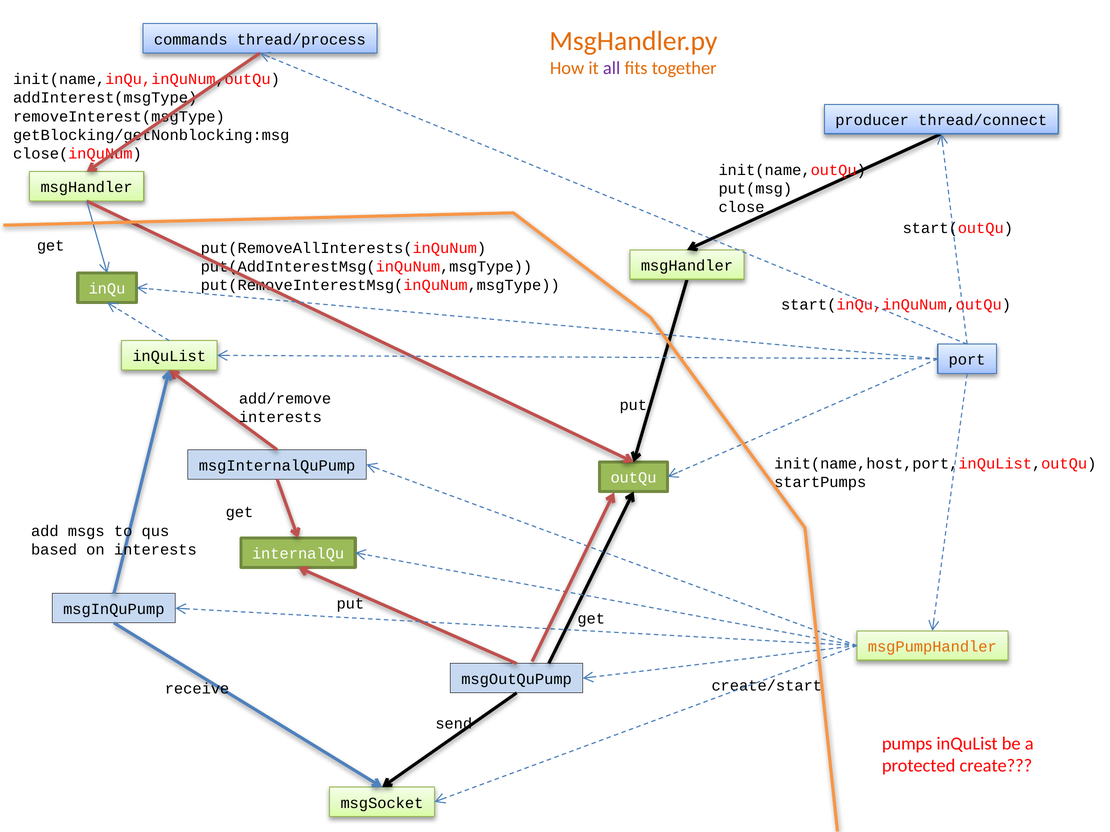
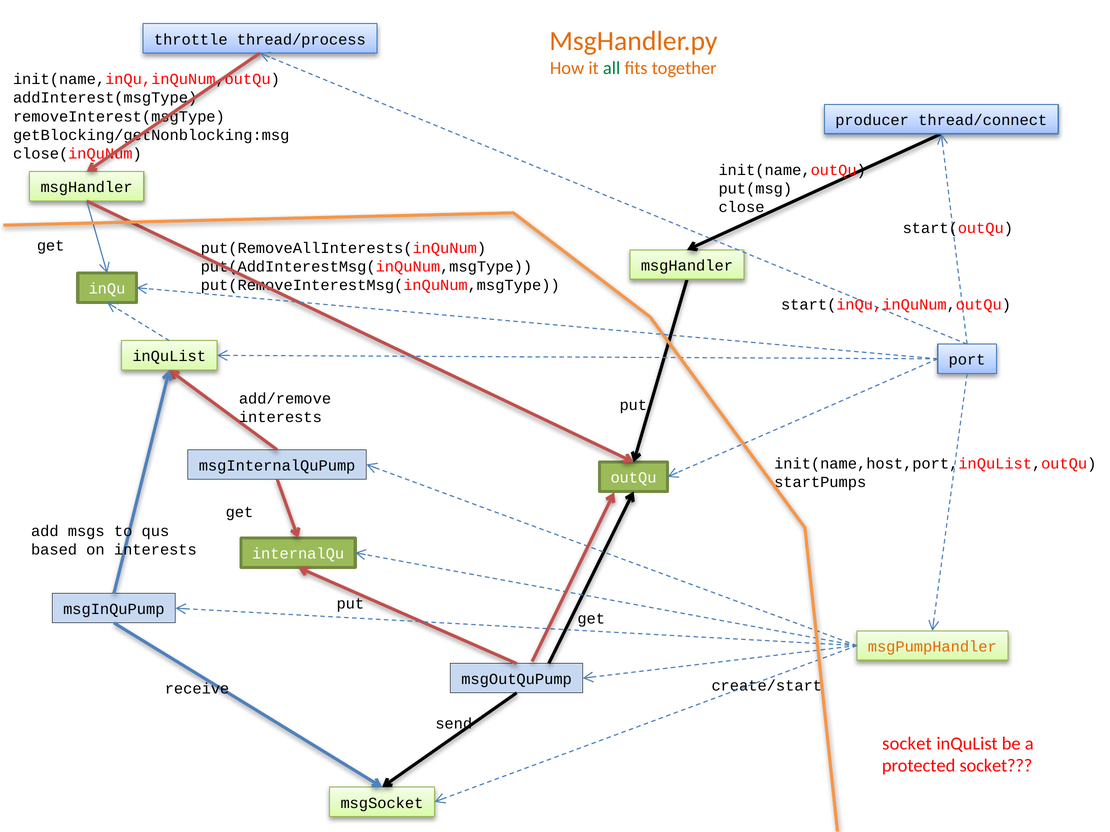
commands: commands -> throttle
all colour: purple -> green
pumps at (907, 744): pumps -> socket
protected create: create -> socket
